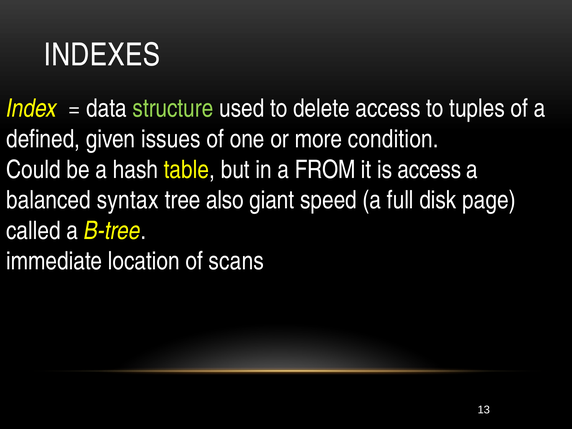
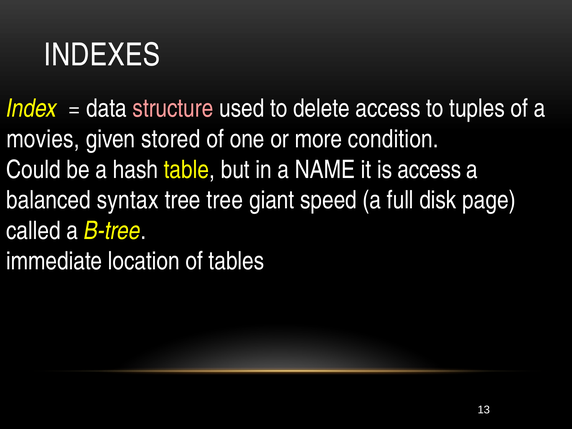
structure colour: light green -> pink
defined: defined -> movies
issues: issues -> stored
FROM: FROM -> NAME
tree also: also -> tree
scans: scans -> tables
